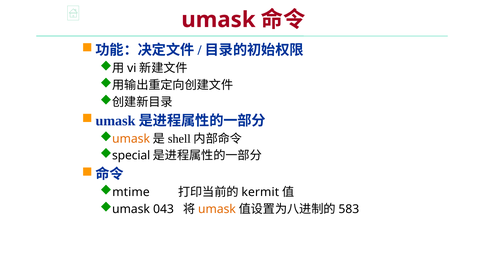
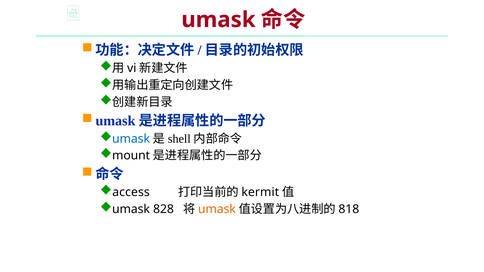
umask at (131, 139) colour: orange -> blue
special: special -> mount
mtime: mtime -> access
043: 043 -> 828
583: 583 -> 818
